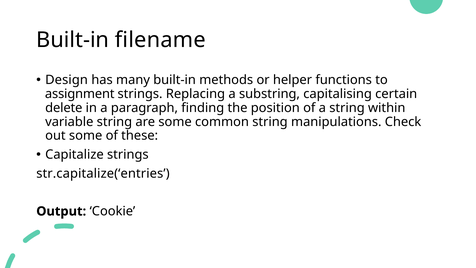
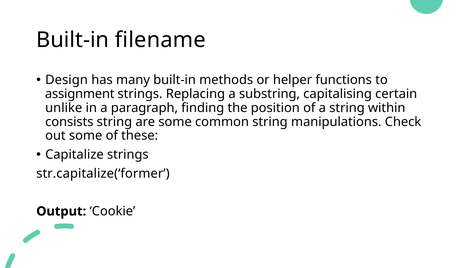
delete: delete -> unlike
variable: variable -> consists
str.capitalize(‘entries: str.capitalize(‘entries -> str.capitalize(‘former
